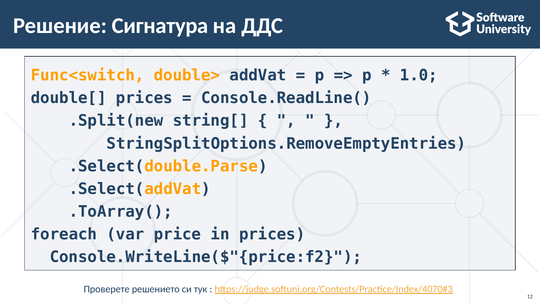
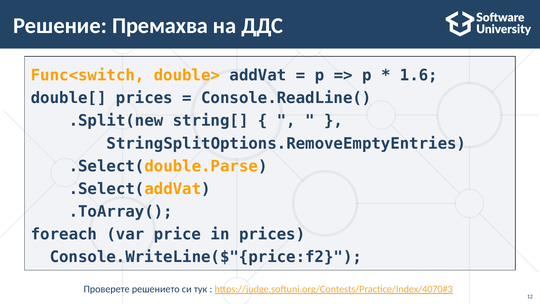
Сигнатура: Сигнатура -> Премахва
1.0: 1.0 -> 1.6
